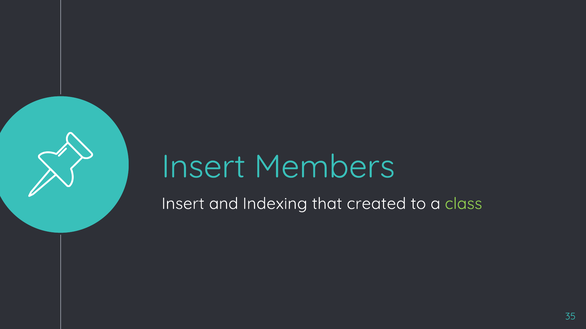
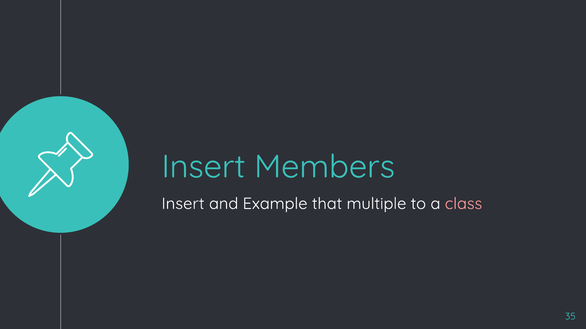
Indexing: Indexing -> Example
created: created -> multiple
class colour: light green -> pink
